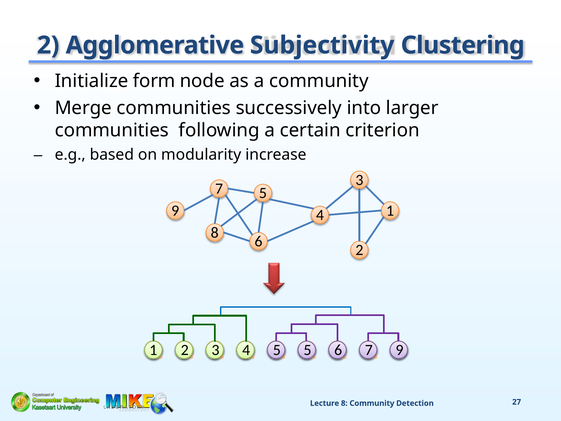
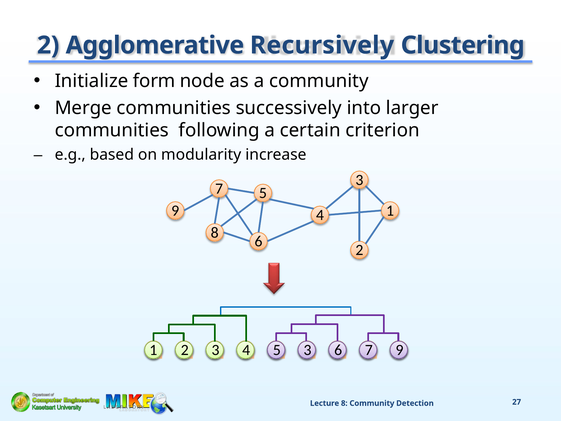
Subjectivity: Subjectivity -> Recursively
5 5: 5 -> 3
